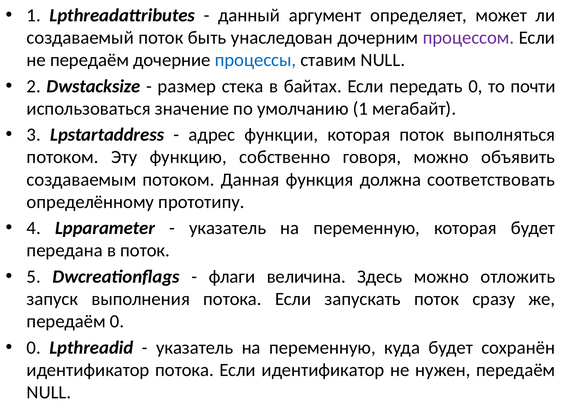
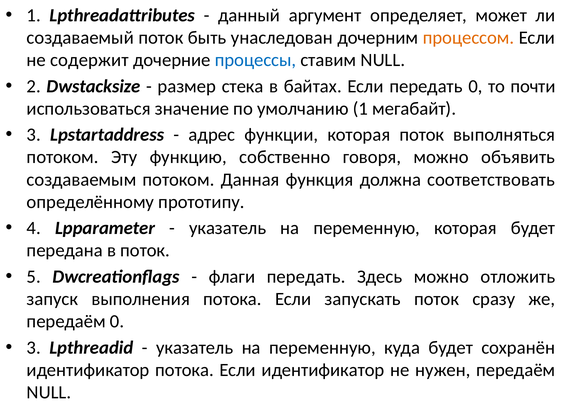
процессом colour: purple -> orange
не передаём: передаём -> содержит
флаги величина: величина -> передать
0 at (34, 348): 0 -> 3
